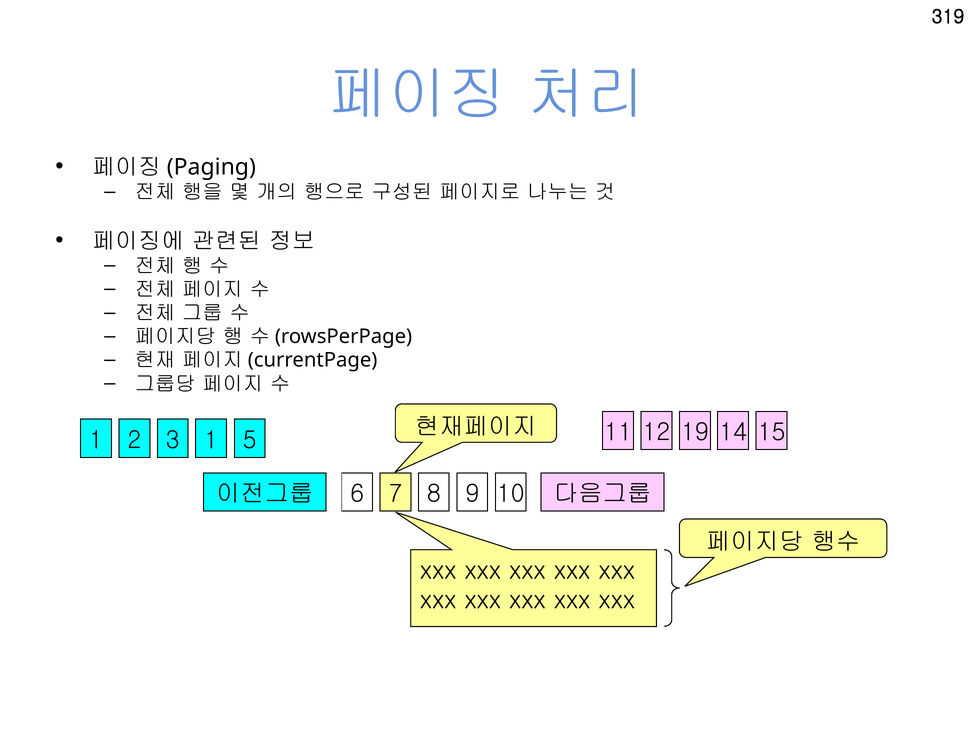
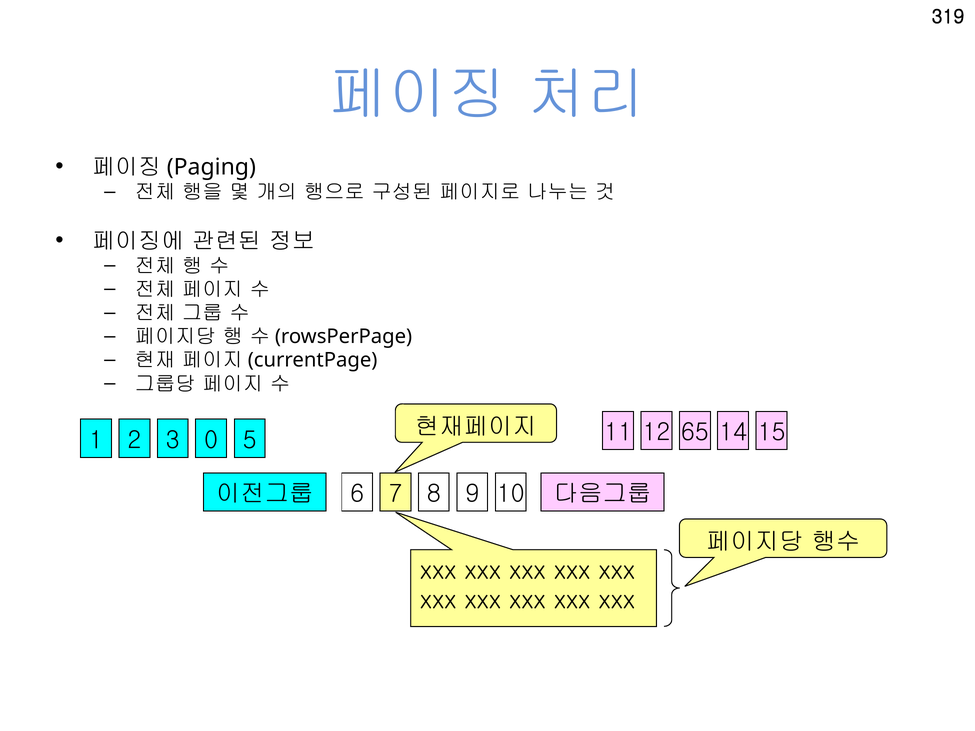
19: 19 -> 65
3 1: 1 -> 0
